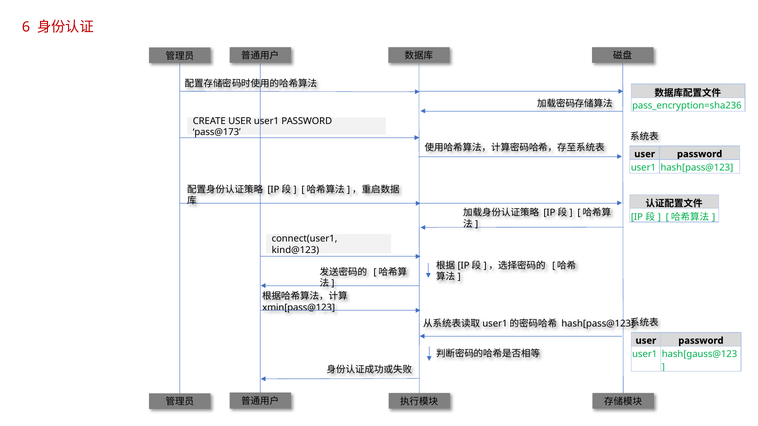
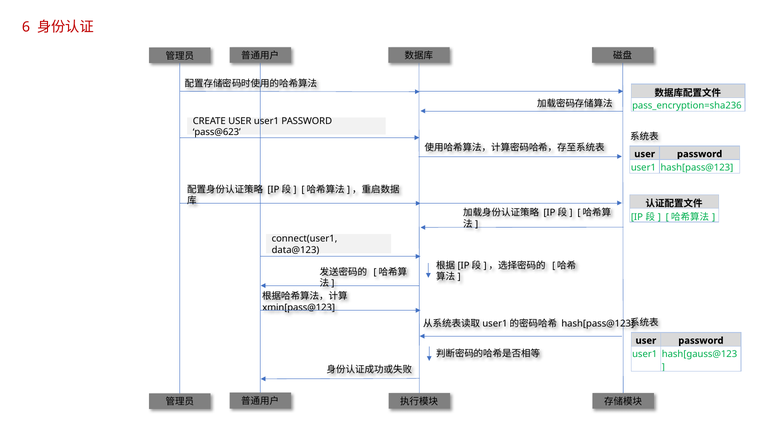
pass@173: pass@173 -> pass@623
kind@123: kind@123 -> data@123
